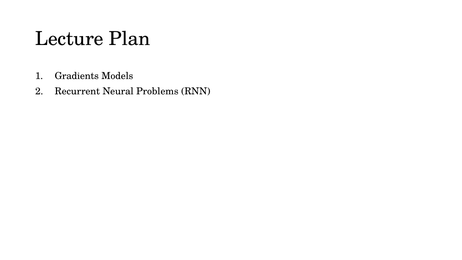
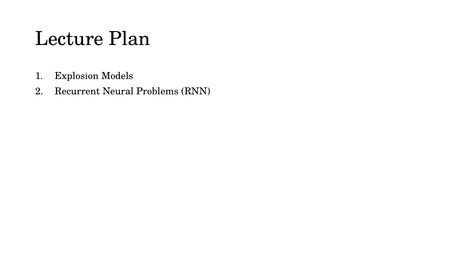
Gradients: Gradients -> Explosion
